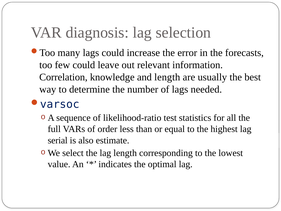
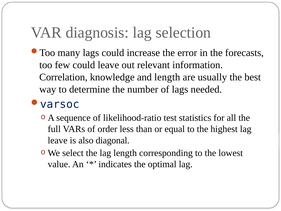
serial at (58, 140): serial -> leave
estimate: estimate -> diagonal
